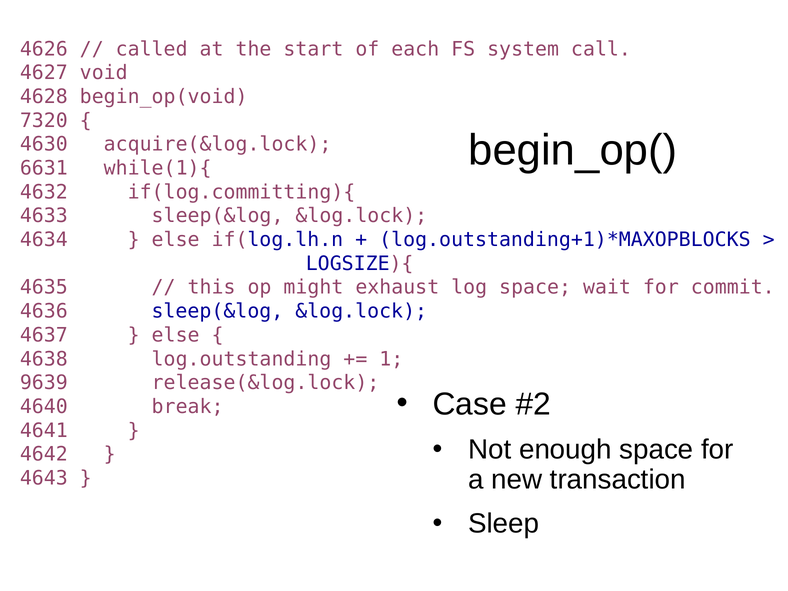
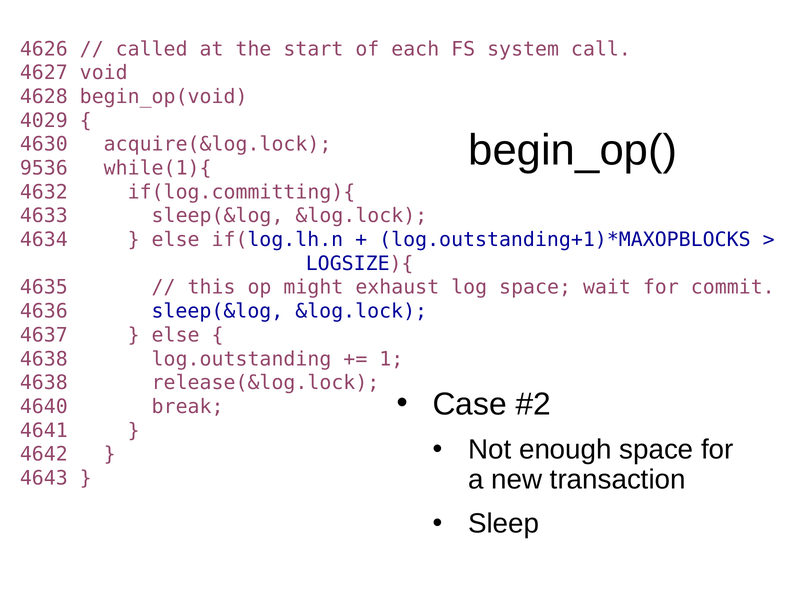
7320: 7320 -> 4029
6631: 6631 -> 9536
9639 at (44, 383): 9639 -> 4638
